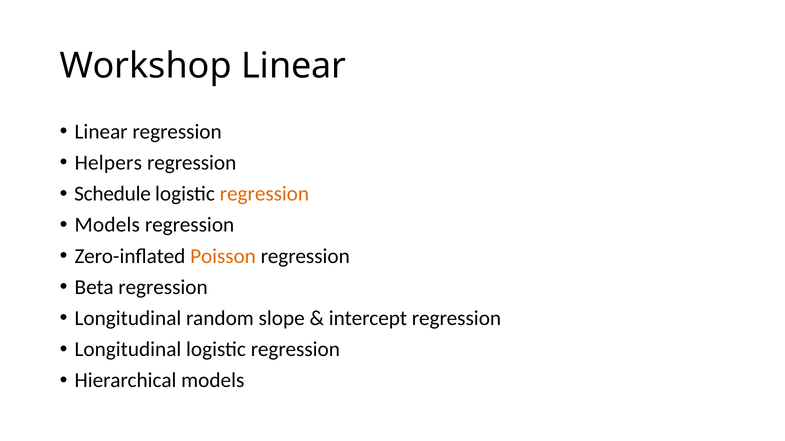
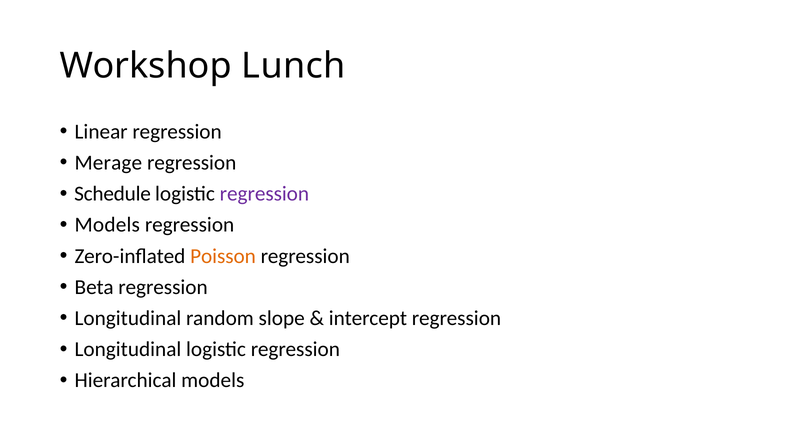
Workshop Linear: Linear -> Lunch
Helpers: Helpers -> Merage
regression at (264, 194) colour: orange -> purple
